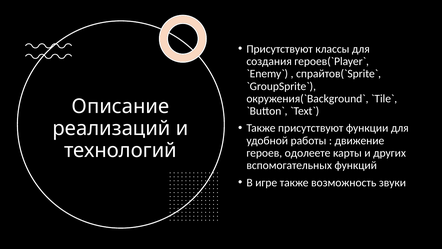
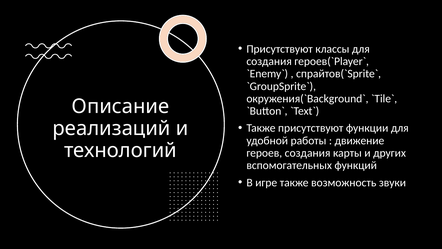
героев одолеете: одолеете -> создания
